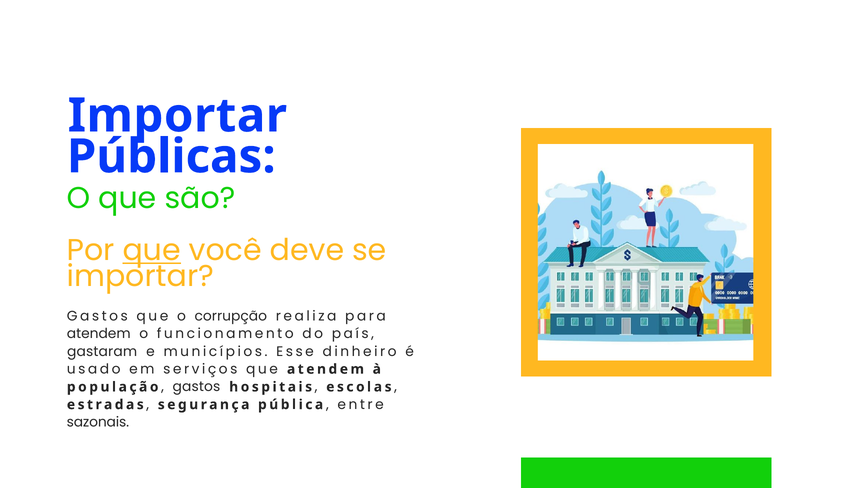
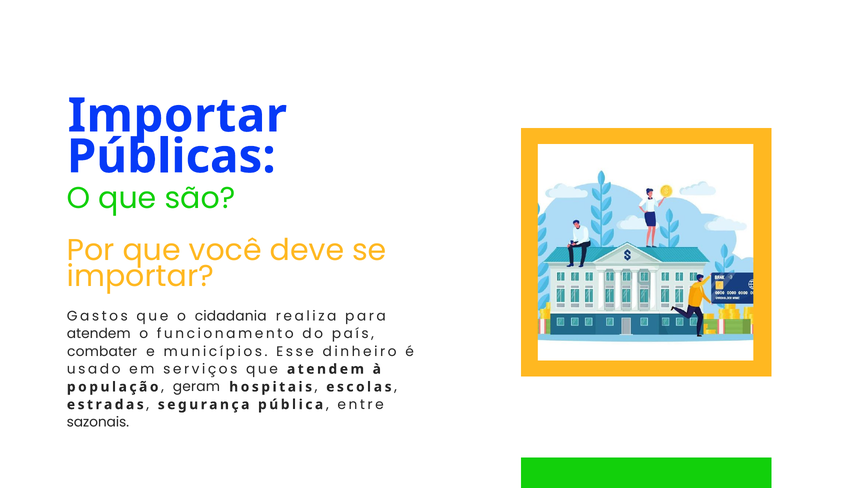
que at (152, 250) underline: present -> none
corrupção: corrupção -> cidadania
gastaram: gastaram -> combater
gastos at (196, 387): gastos -> geram
